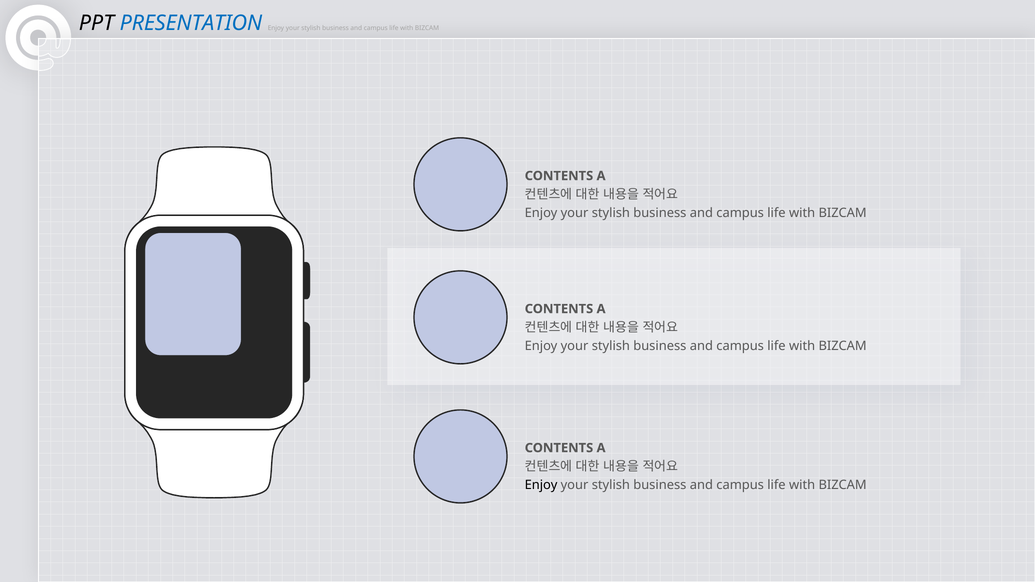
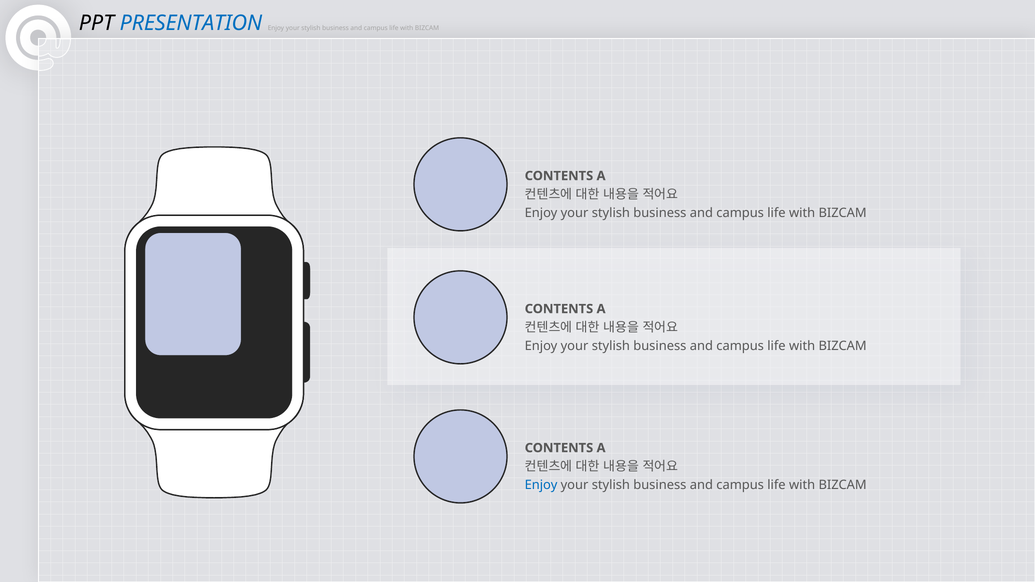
Enjoy at (541, 485) colour: black -> blue
